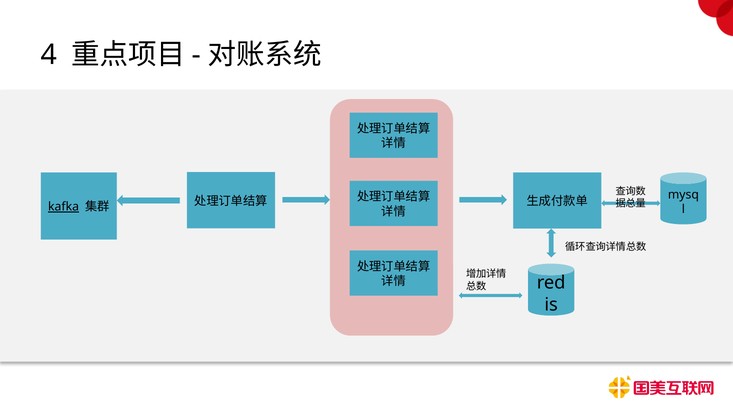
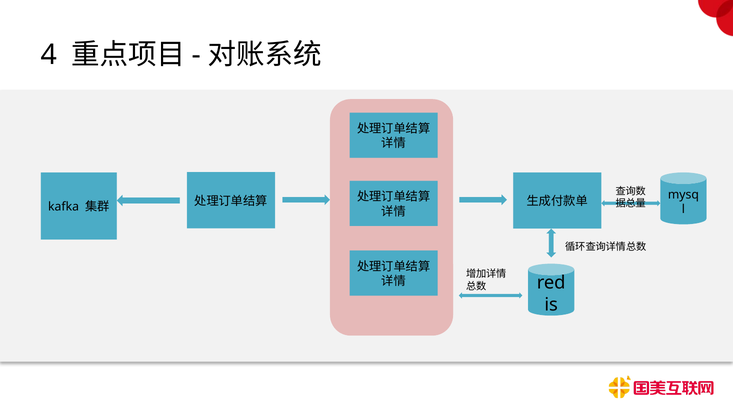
kafka underline: present -> none
